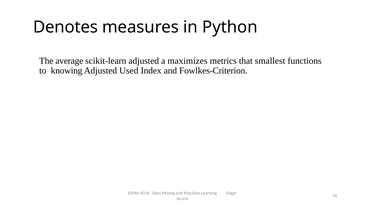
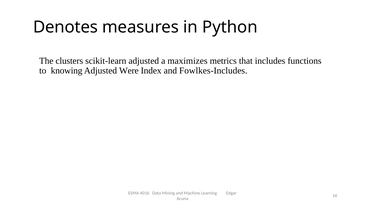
average: average -> clusters
smallest: smallest -> includes
Used: Used -> Were
Fowlkes-Criterion: Fowlkes-Criterion -> Fowlkes-Includes
